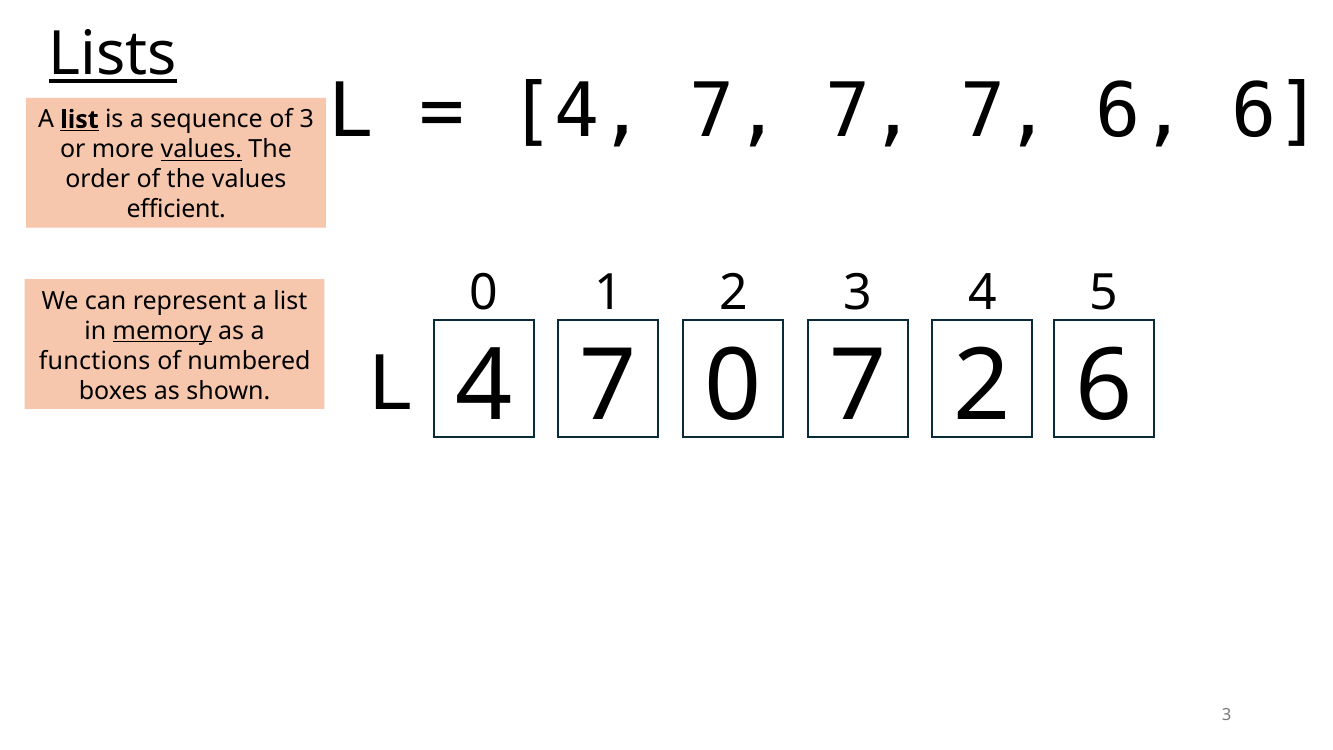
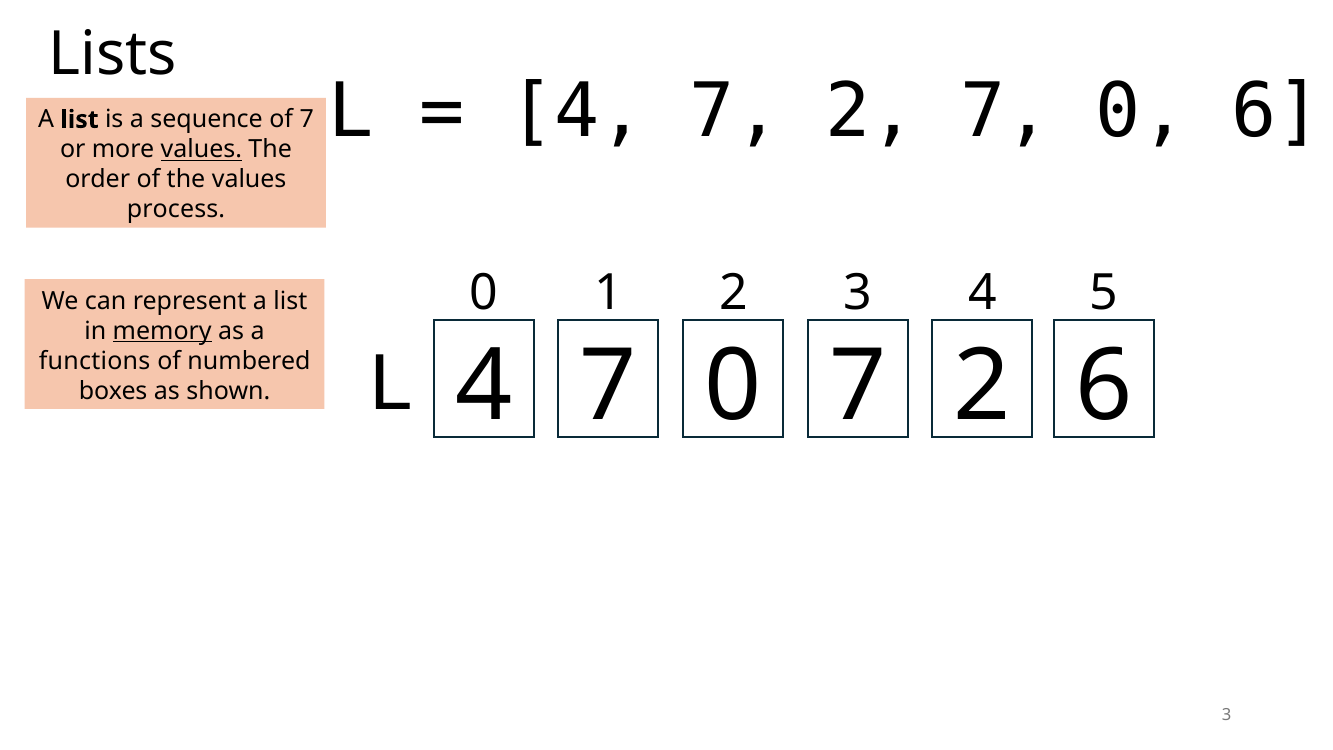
Lists underline: present -> none
4 7 7: 7 -> 2
7 6: 6 -> 0
list at (80, 120) underline: present -> none
of 3: 3 -> 7
efficient: efficient -> process
